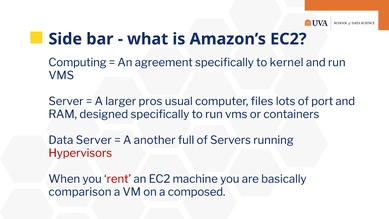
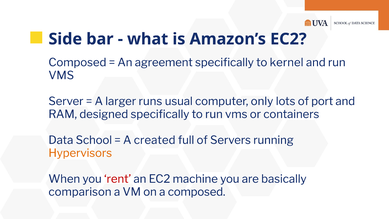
Computing at (77, 62): Computing -> Composed
pros: pros -> runs
files: files -> only
Data Server: Server -> School
another: another -> created
Hypervisors colour: red -> orange
